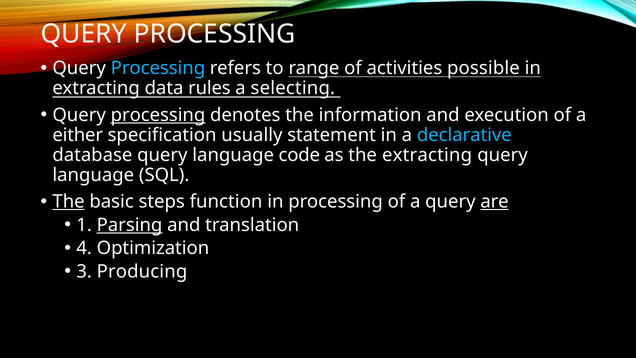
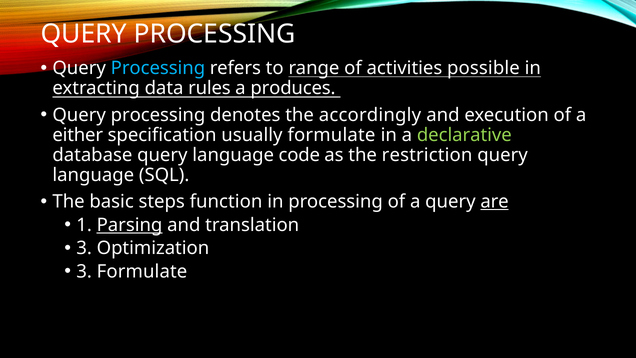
selecting: selecting -> produces
processing at (158, 115) underline: present -> none
information: information -> accordingly
usually statement: statement -> formulate
declarative colour: light blue -> light green
the extracting: extracting -> restriction
The at (69, 201) underline: present -> none
4 at (84, 248): 4 -> 3
3 Producing: Producing -> Formulate
